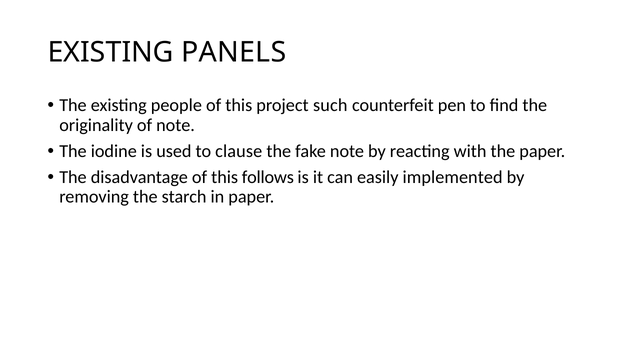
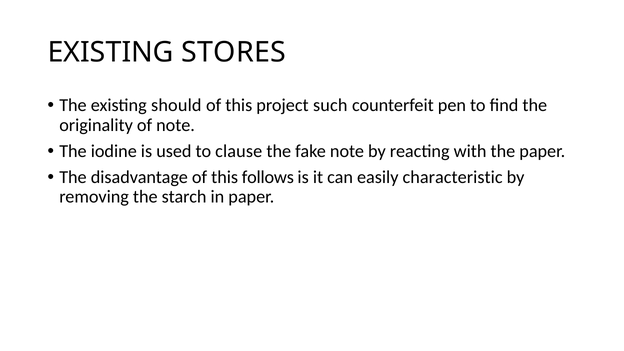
PANELS: PANELS -> STORES
people: people -> should
implemented: implemented -> characteristic
